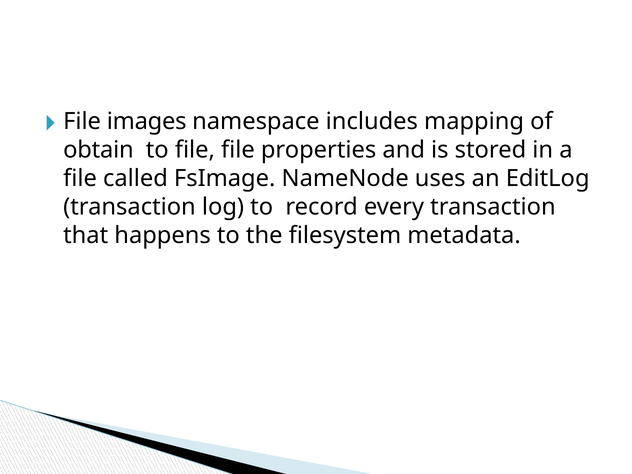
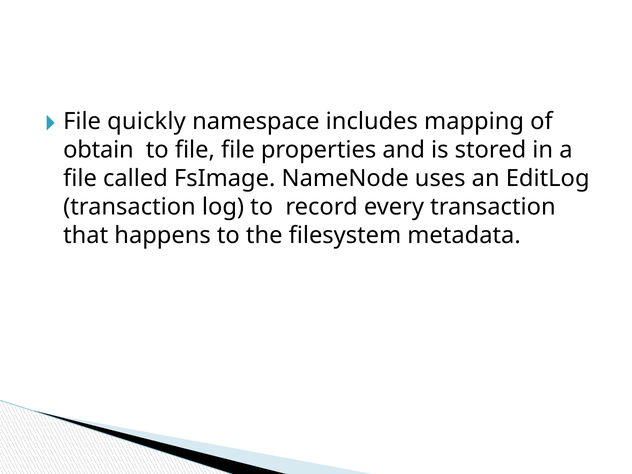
images: images -> quickly
